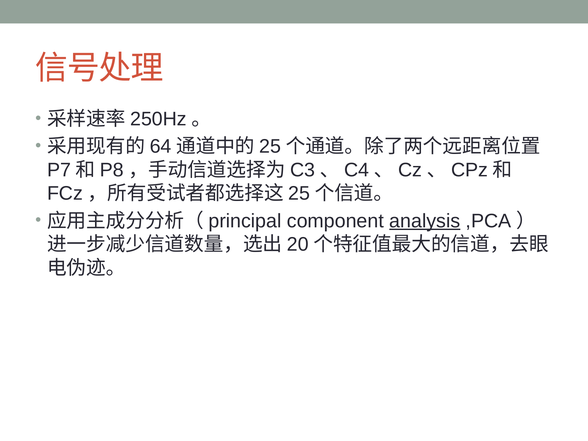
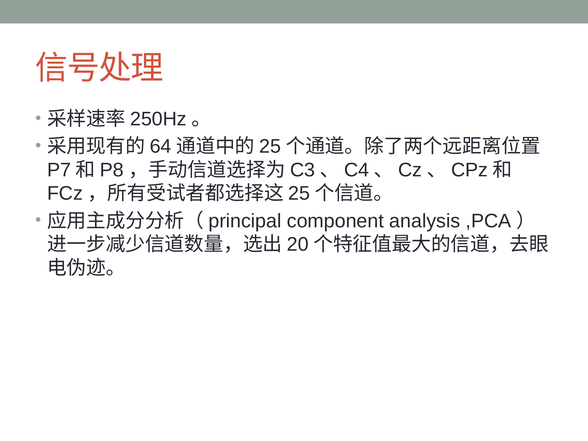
analysis underline: present -> none
